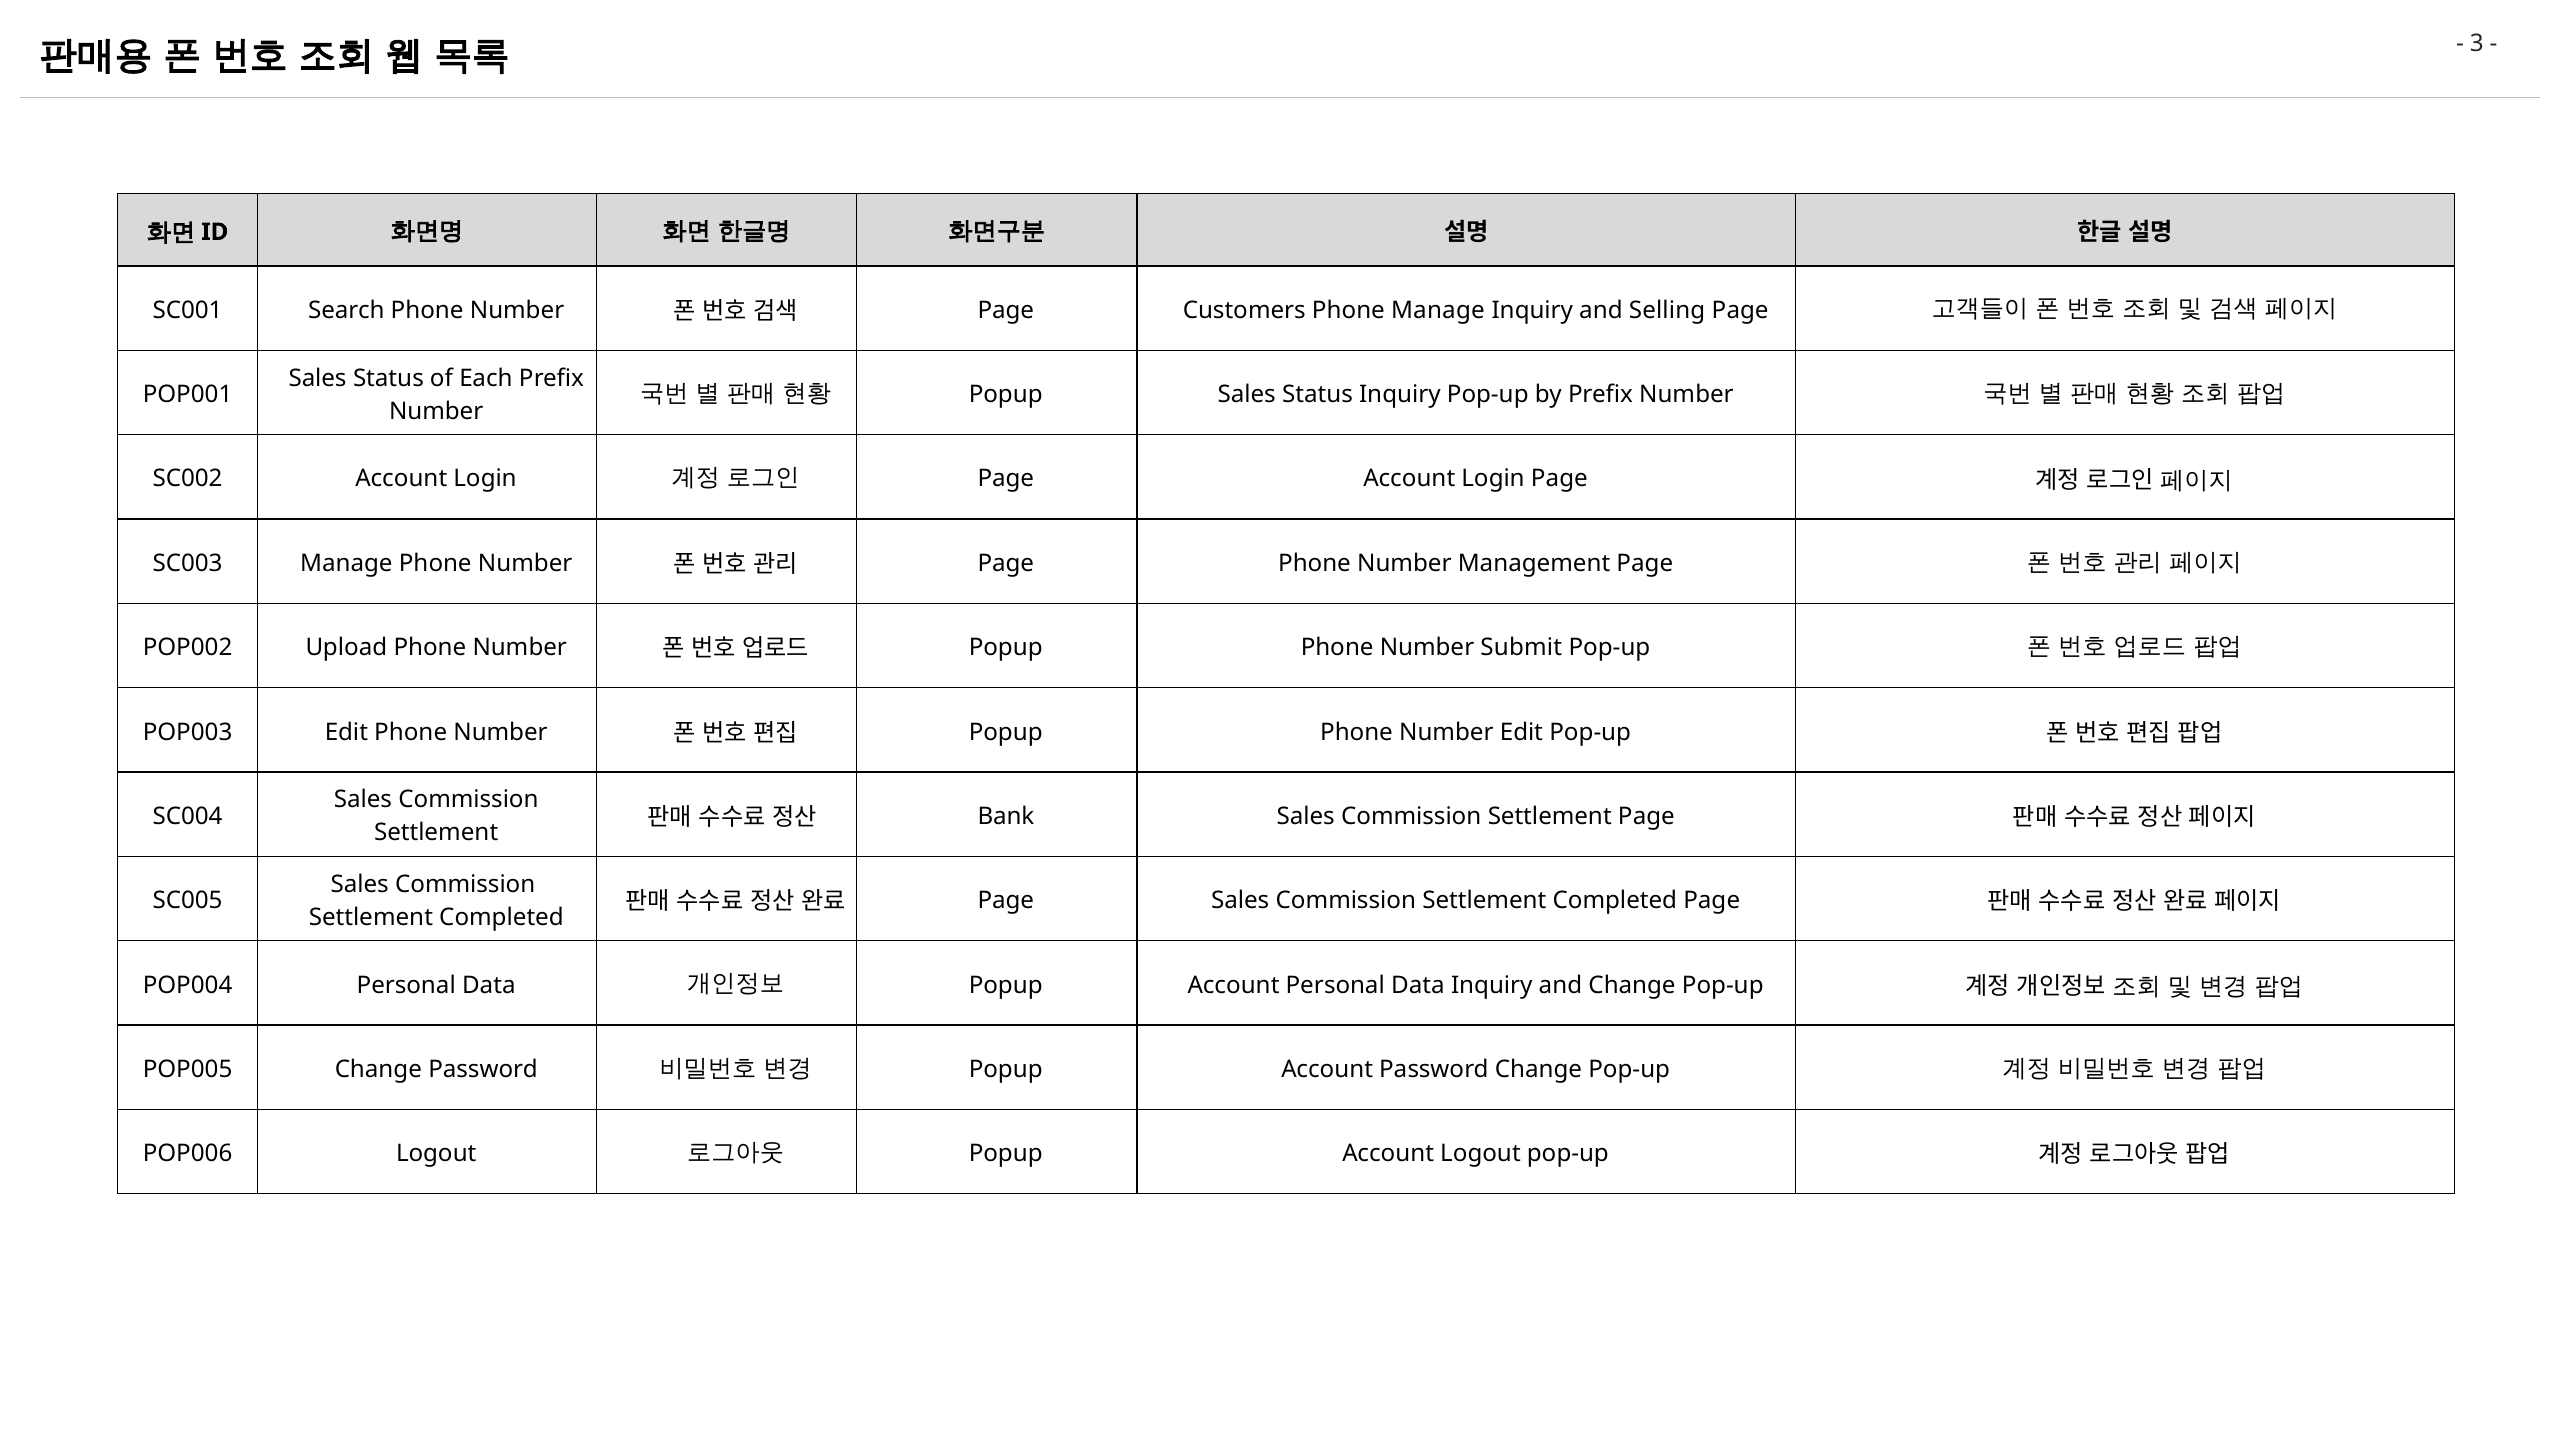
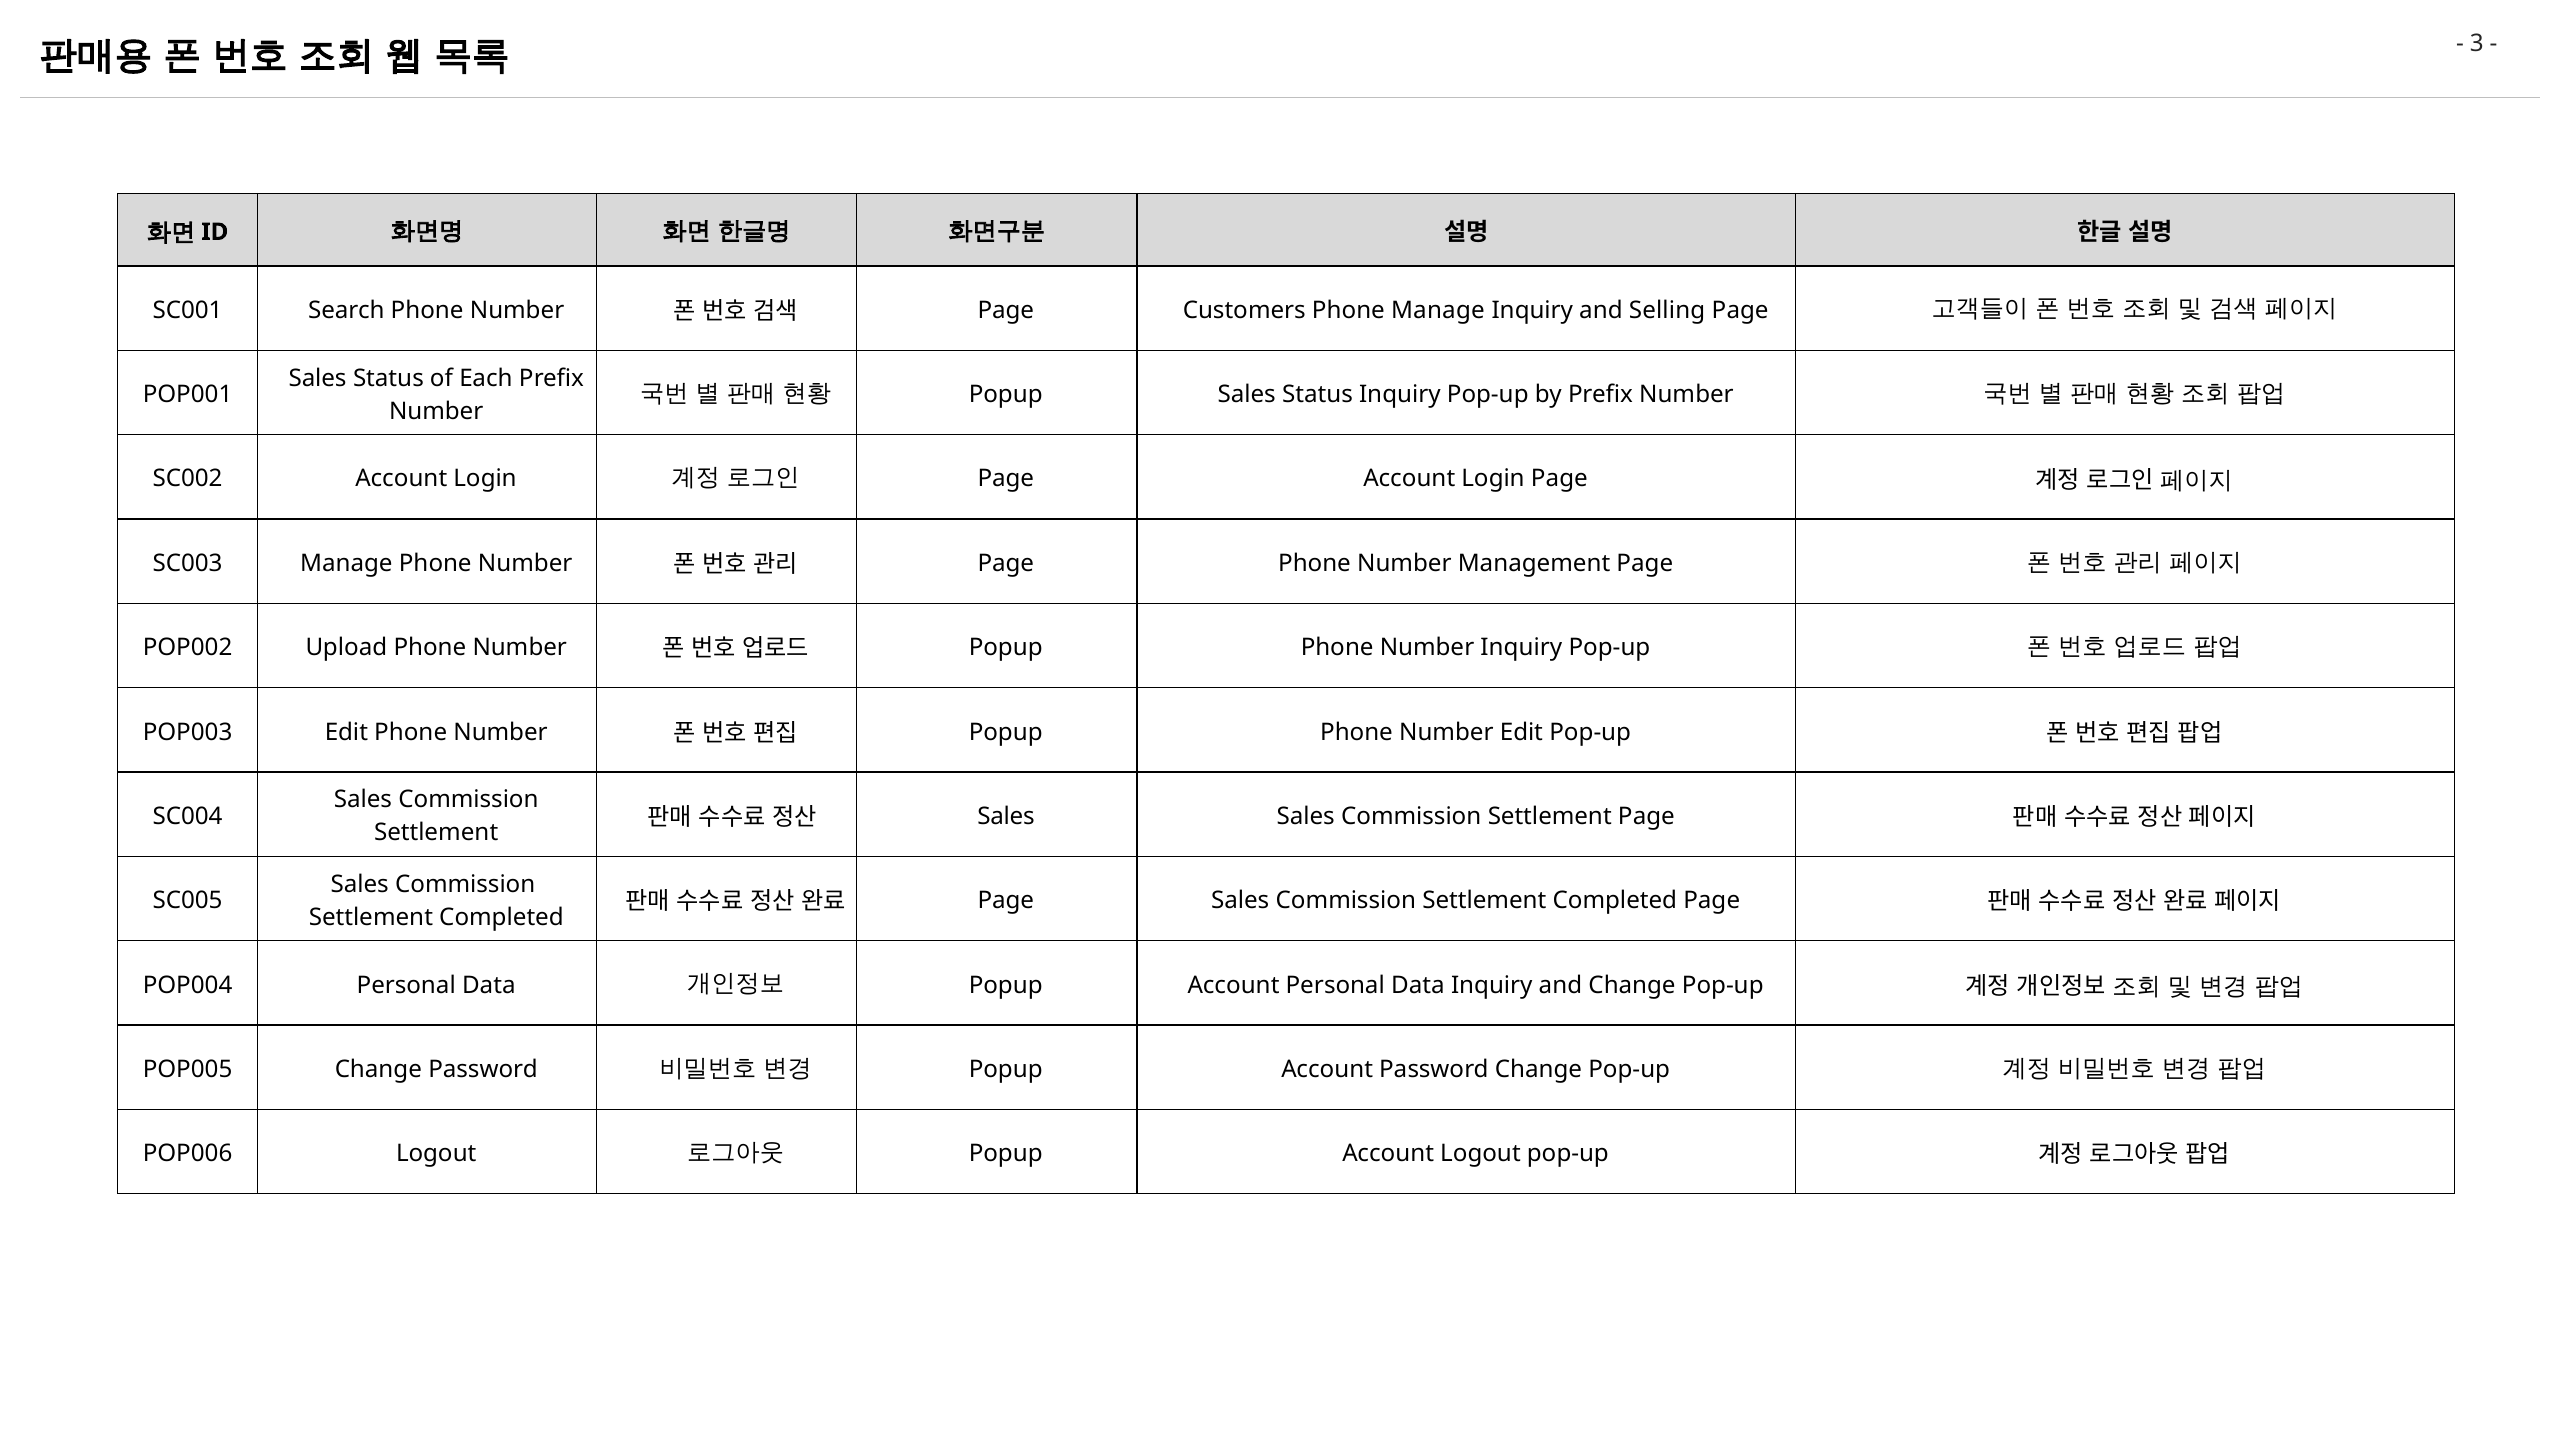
Number Submit: Submit -> Inquiry
Bank at (1006, 816): Bank -> Sales
